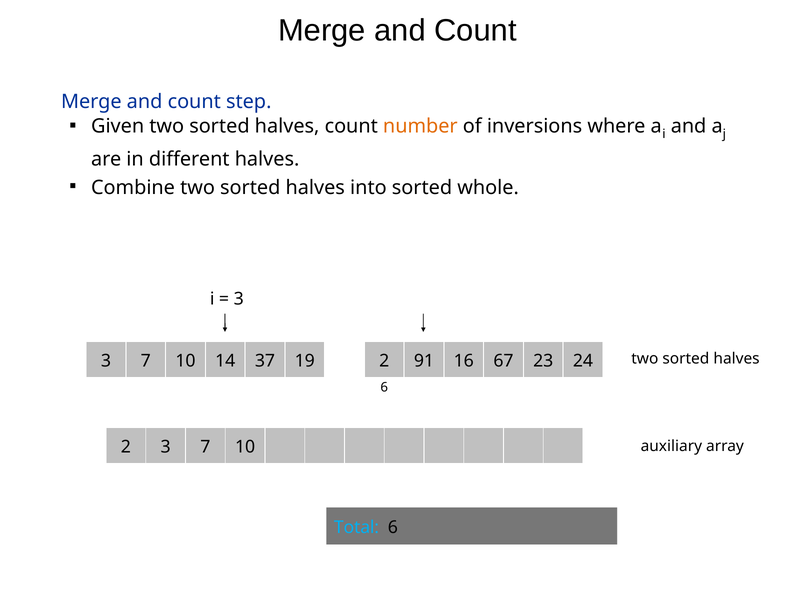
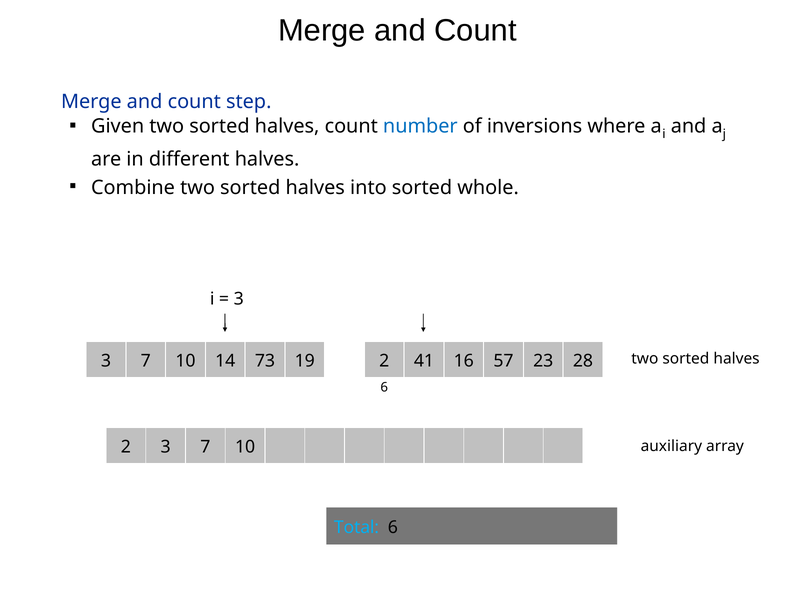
number colour: orange -> blue
37: 37 -> 73
91: 91 -> 41
67: 67 -> 57
24: 24 -> 28
